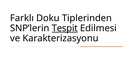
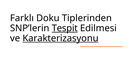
Karakterizasyonu underline: none -> present
